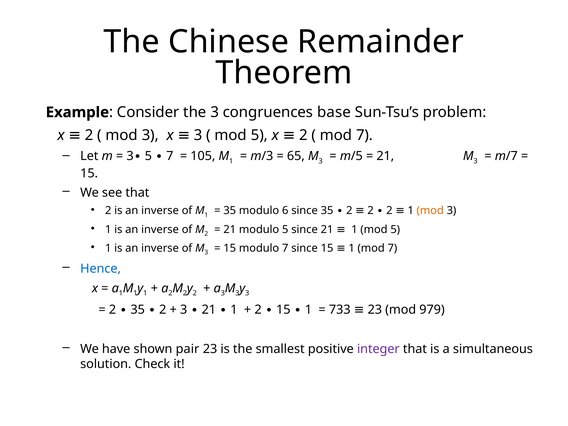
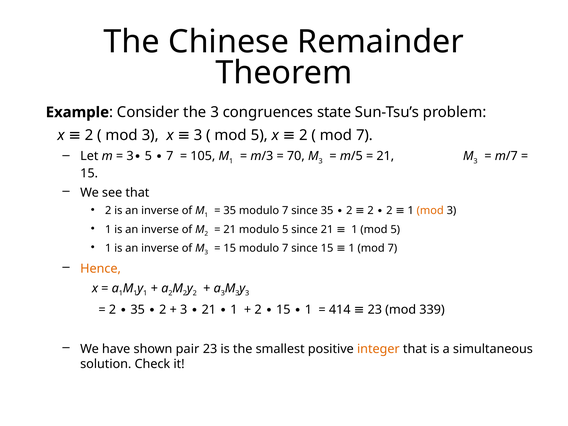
base: base -> state
65: 65 -> 70
35 modulo 6: 6 -> 7
Hence colour: blue -> orange
733: 733 -> 414
979: 979 -> 339
integer colour: purple -> orange
